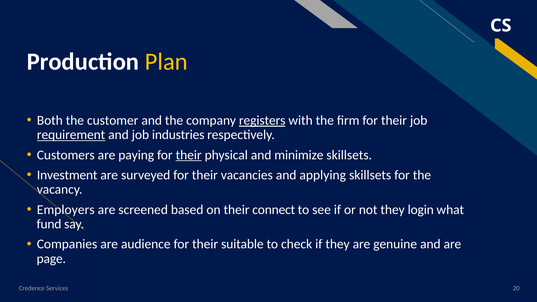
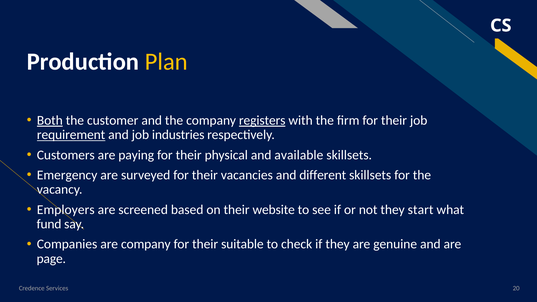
Both underline: none -> present
their at (189, 155) underline: present -> none
minimize: minimize -> available
Investment: Investment -> Emergency
applying: applying -> different
connect: connect -> website
login: login -> start
are audience: audience -> company
